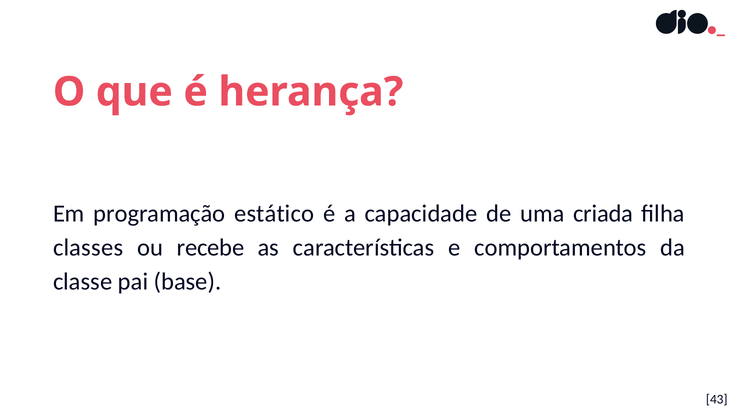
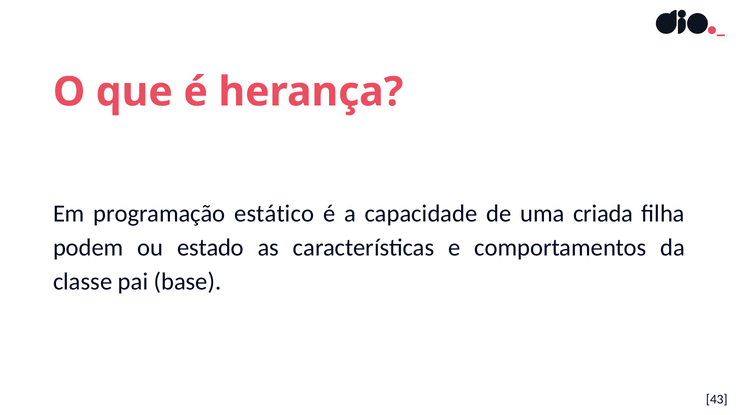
classes: classes -> podem
recebe: recebe -> estado
